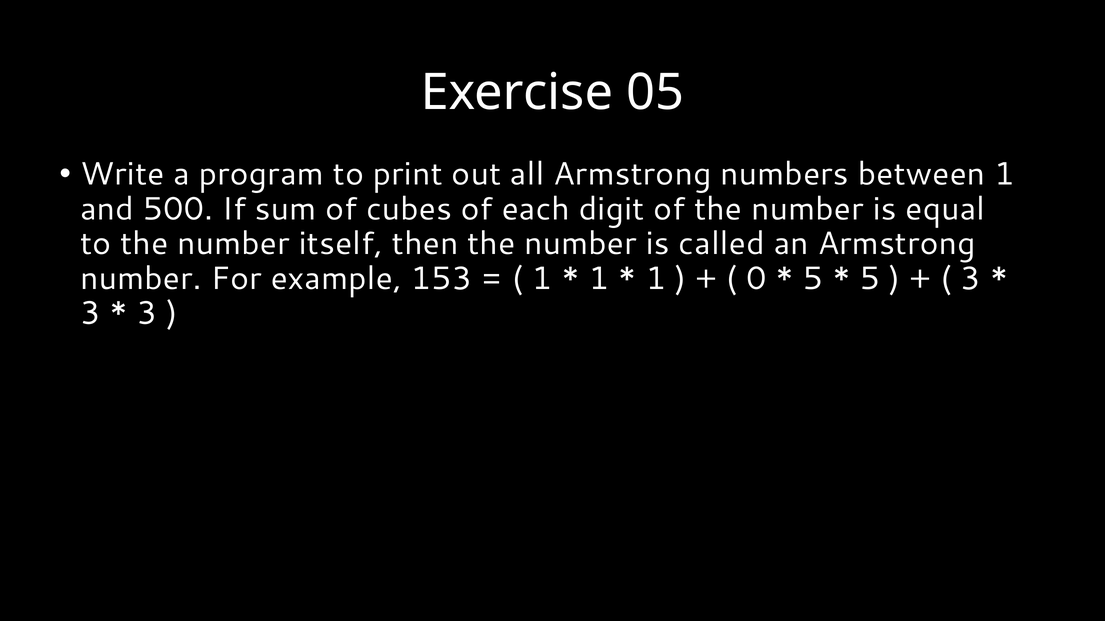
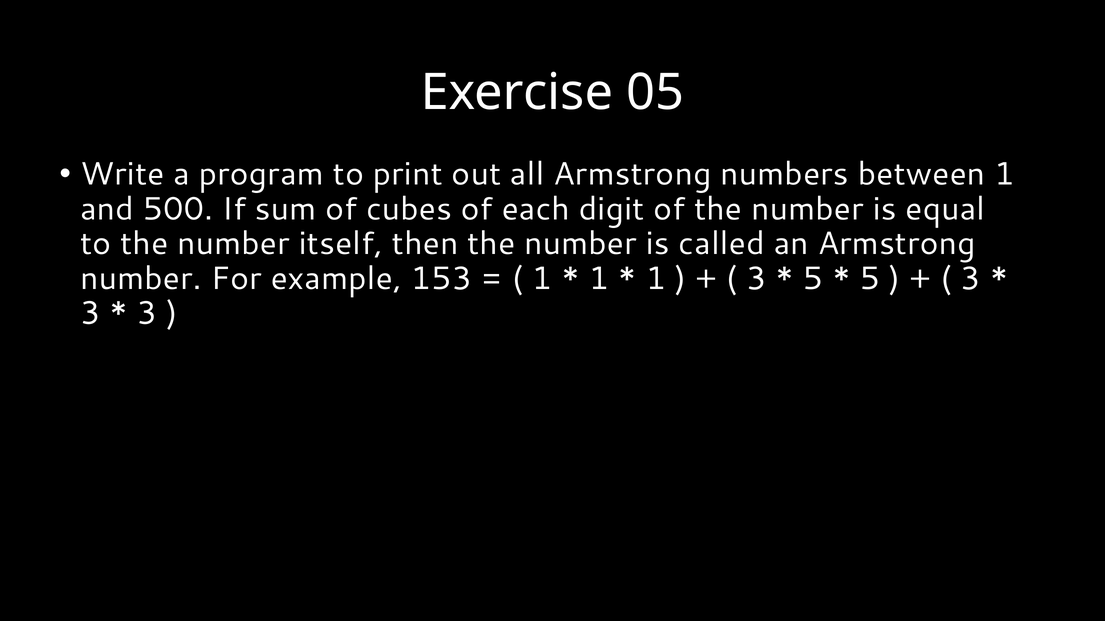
0 at (756, 279): 0 -> 3
